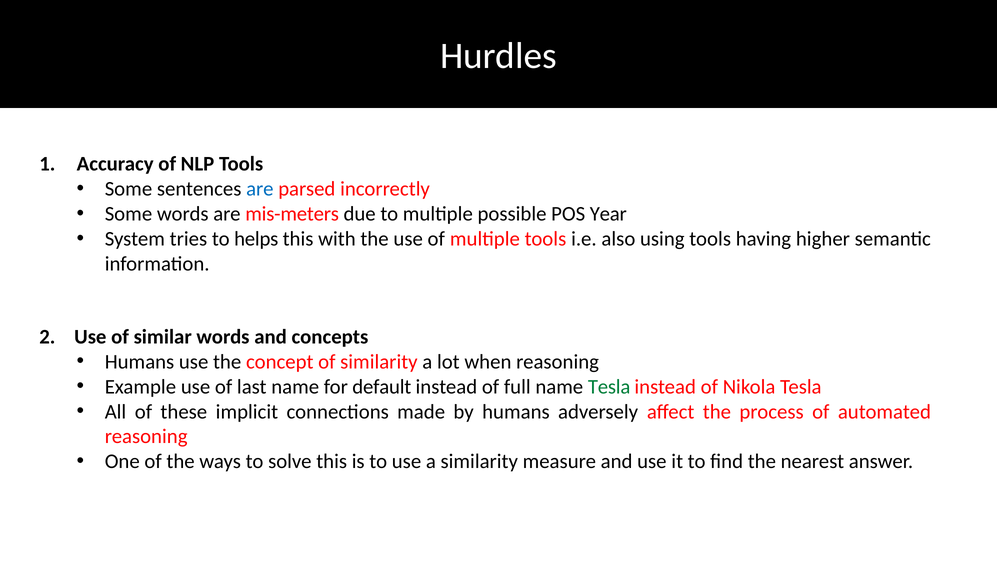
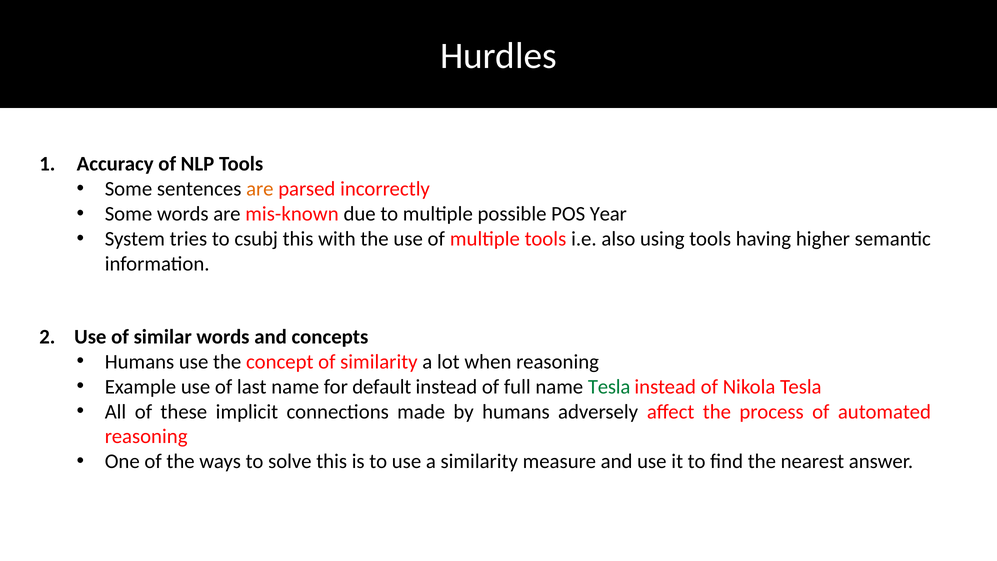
are at (260, 189) colour: blue -> orange
mis-meters: mis-meters -> mis-known
helps: helps -> csubj
